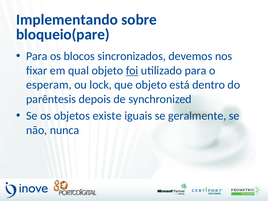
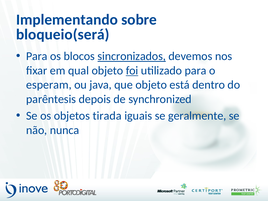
bloqueio(pare: bloqueio(pare -> bloqueio(será
sincronizados underline: none -> present
lock: lock -> java
existe: existe -> tirada
